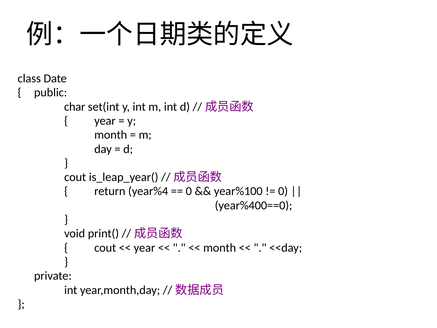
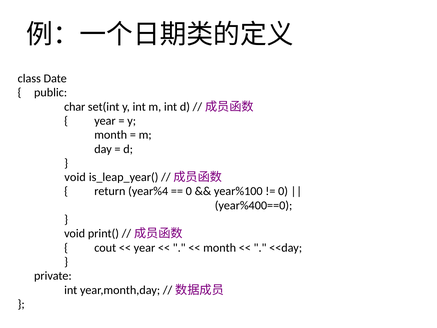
cout at (75, 177): cout -> void
